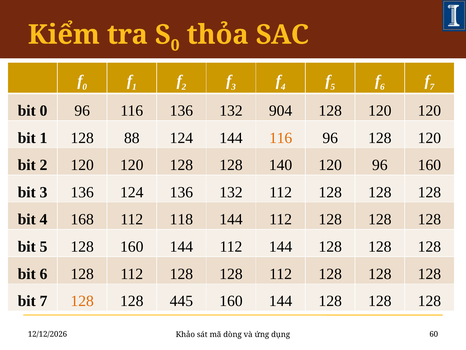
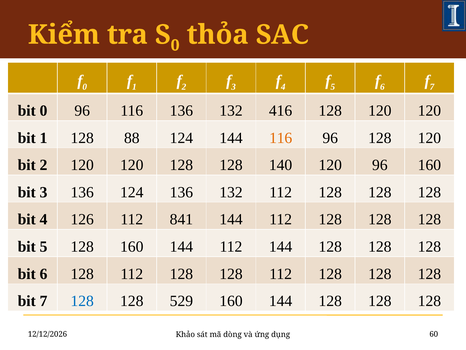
904: 904 -> 416
168: 168 -> 126
118: 118 -> 841
128 at (82, 301) colour: orange -> blue
445: 445 -> 529
